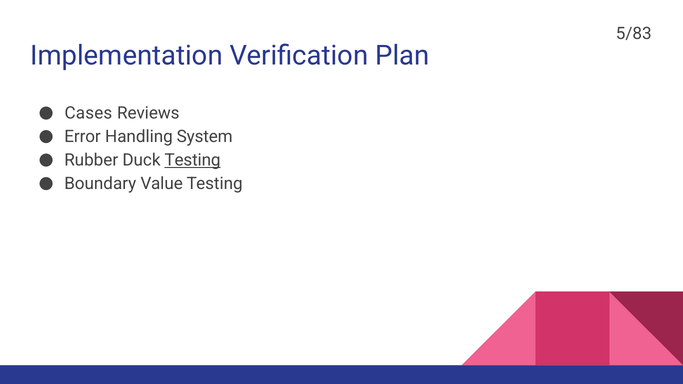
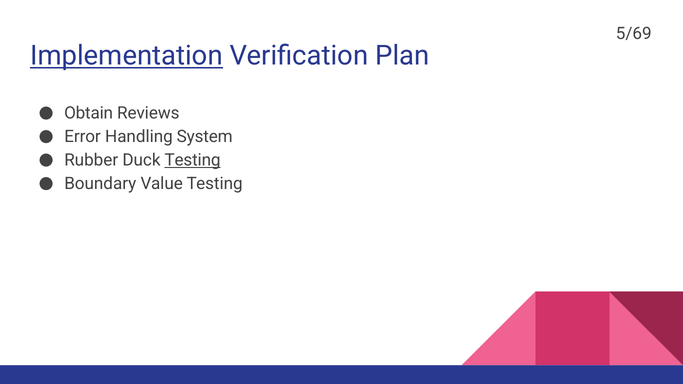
5/83: 5/83 -> 5/69
Implementation underline: none -> present
Cases: Cases -> Obtain
